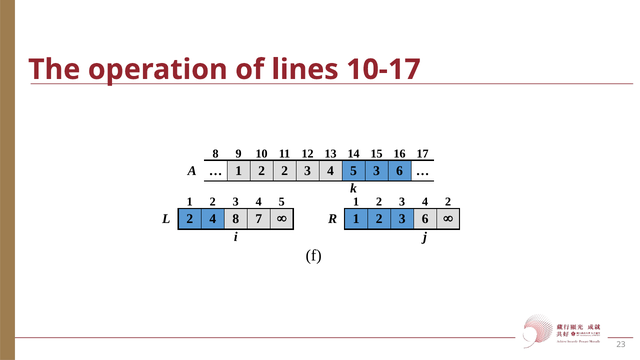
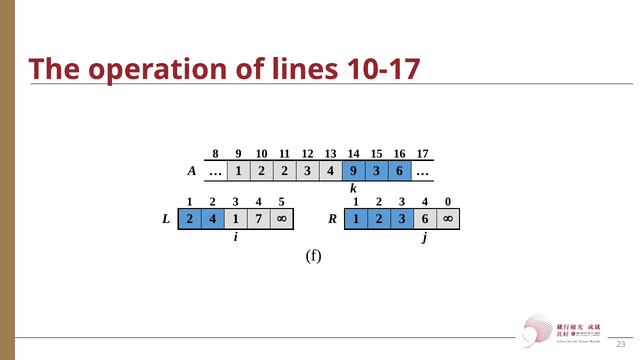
5 at (354, 171): 5 -> 9
4 2: 2 -> 0
4 8: 8 -> 1
